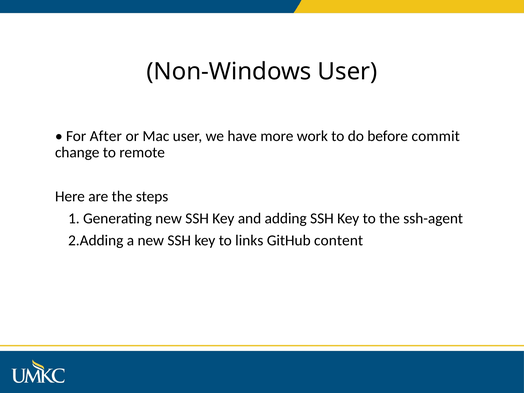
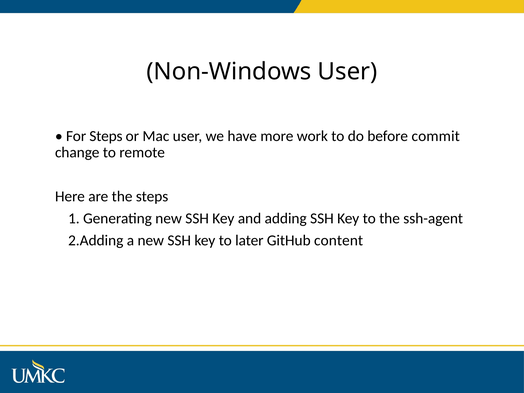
For After: After -> Steps
links: links -> later
